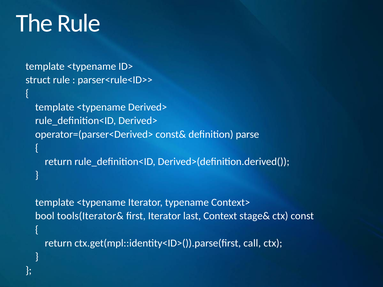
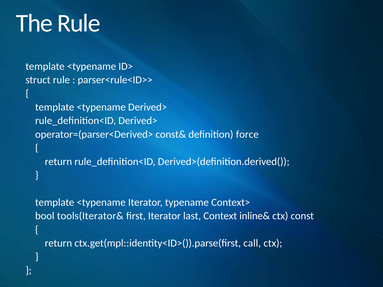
parse: parse -> force
stage&: stage& -> inline&
